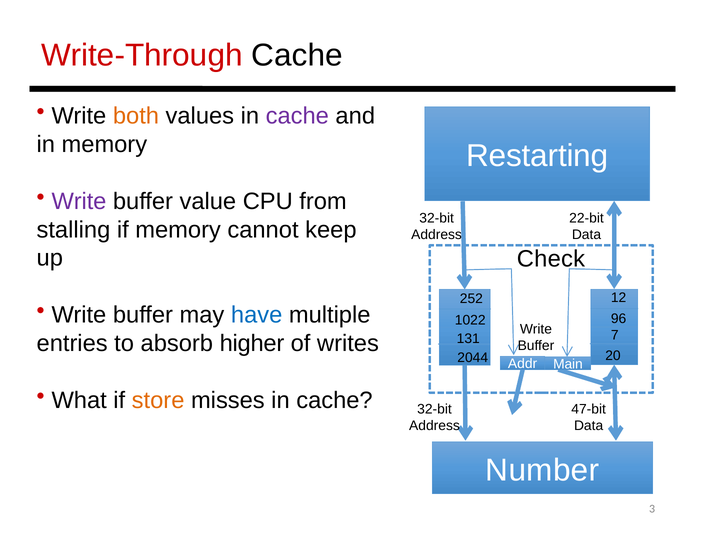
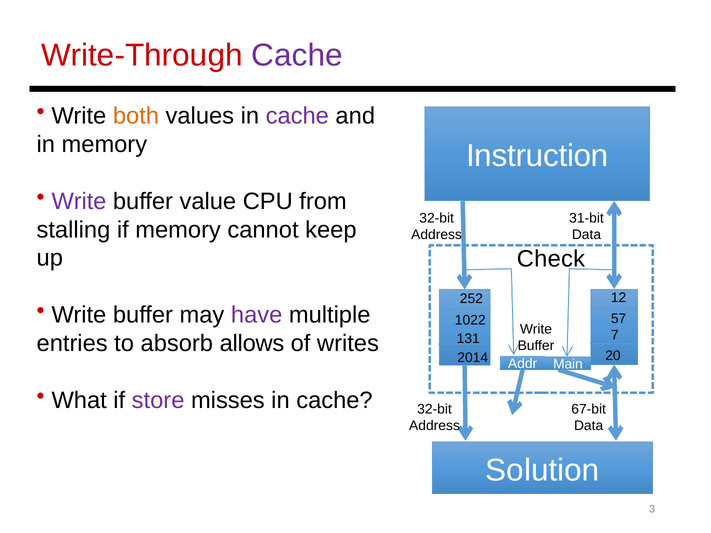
Cache at (297, 56) colour: black -> purple
Restarting: Restarting -> Instruction
22-bit: 22-bit -> 31-bit
have colour: blue -> purple
96: 96 -> 57
higher: higher -> allows
2044: 2044 -> 2014
store colour: orange -> purple
47-bit: 47-bit -> 67-bit
Number: Number -> Solution
